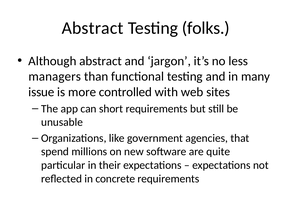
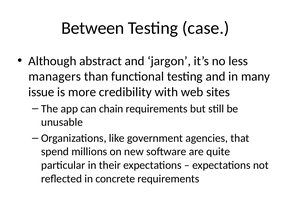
Abstract at (93, 28): Abstract -> Between
folks: folks -> case
controlled: controlled -> credibility
short: short -> chain
